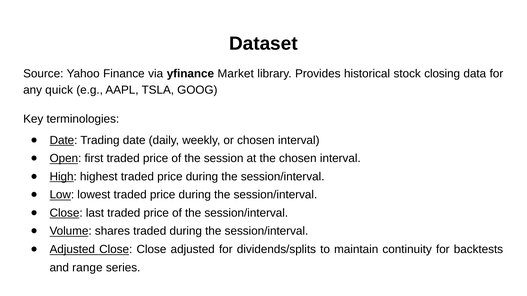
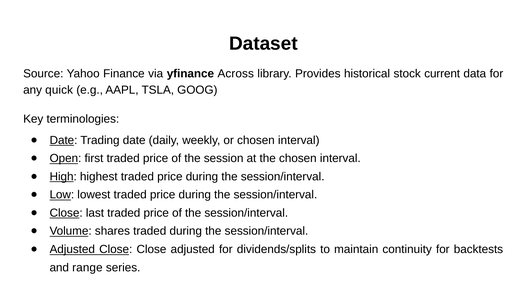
Market: Market -> Across
closing: closing -> current
